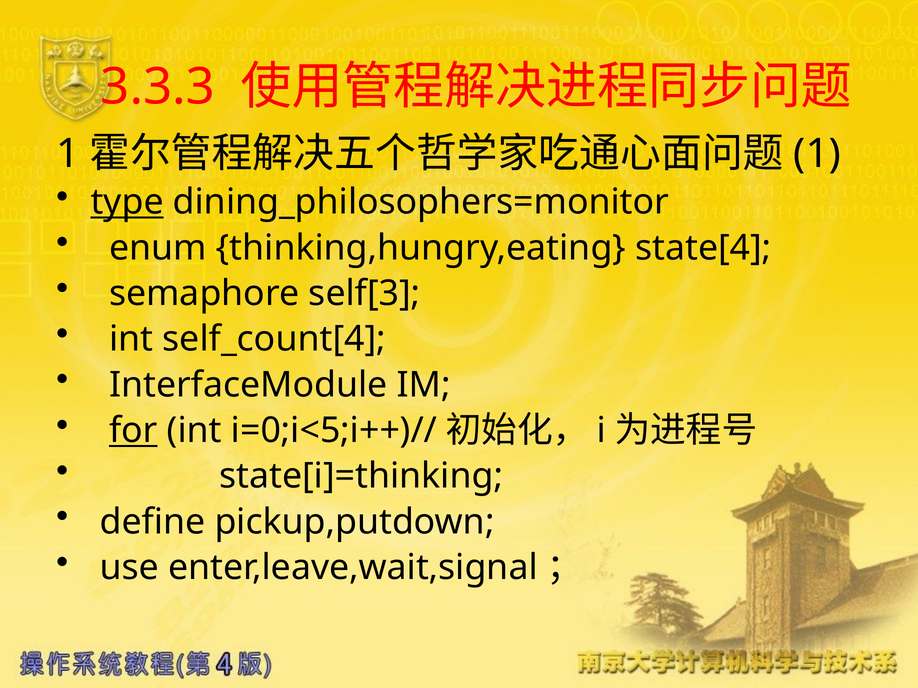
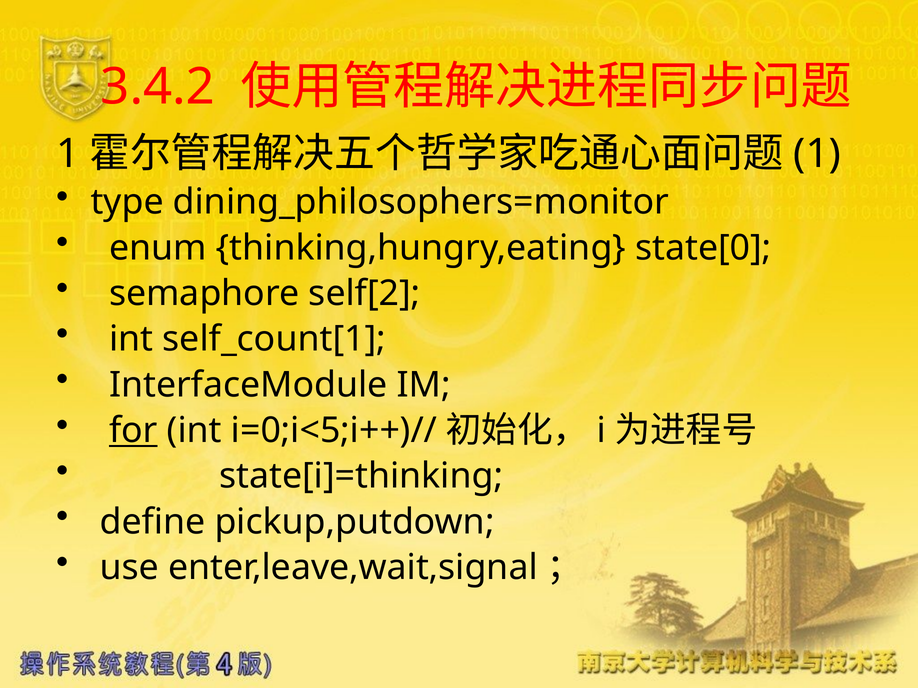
3.3.3: 3.3.3 -> 3.4.2
type underline: present -> none
state[4: state[4 -> state[0
self[3: self[3 -> self[2
self_count[4: self_count[4 -> self_count[1
